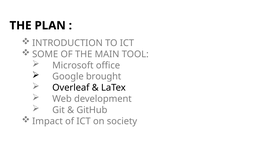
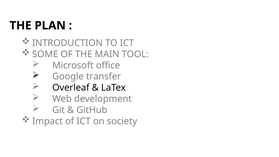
brought: brought -> transfer
